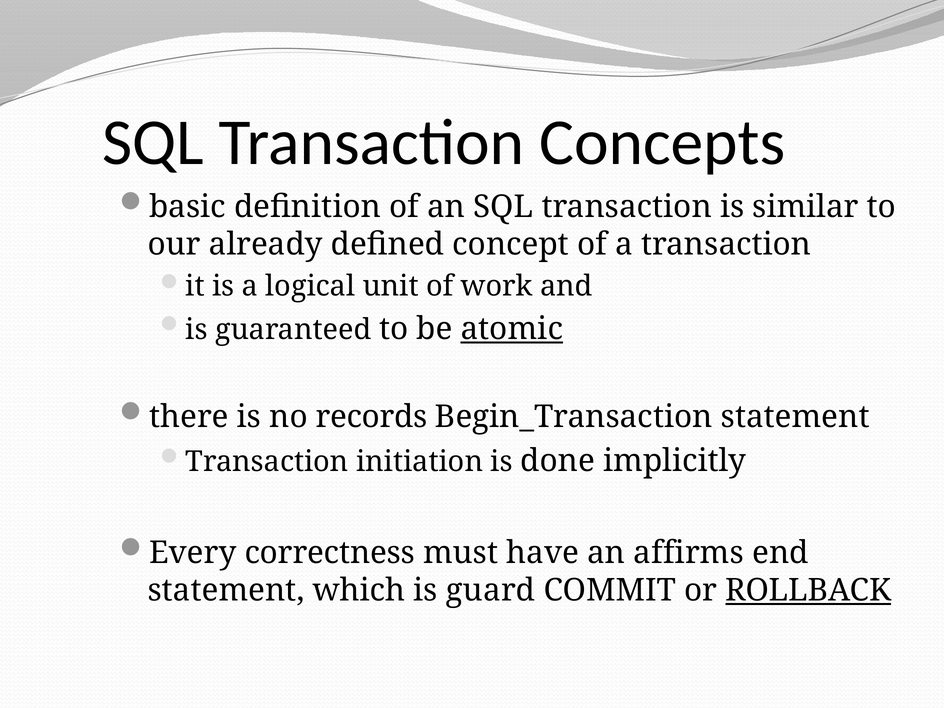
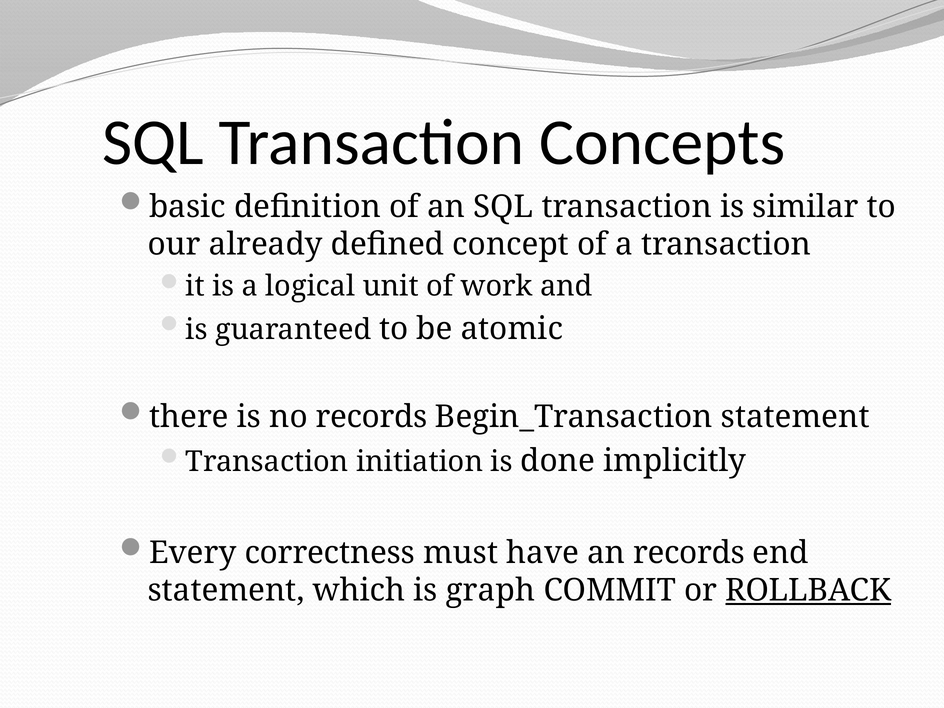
atomic underline: present -> none
an affirms: affirms -> records
guard: guard -> graph
